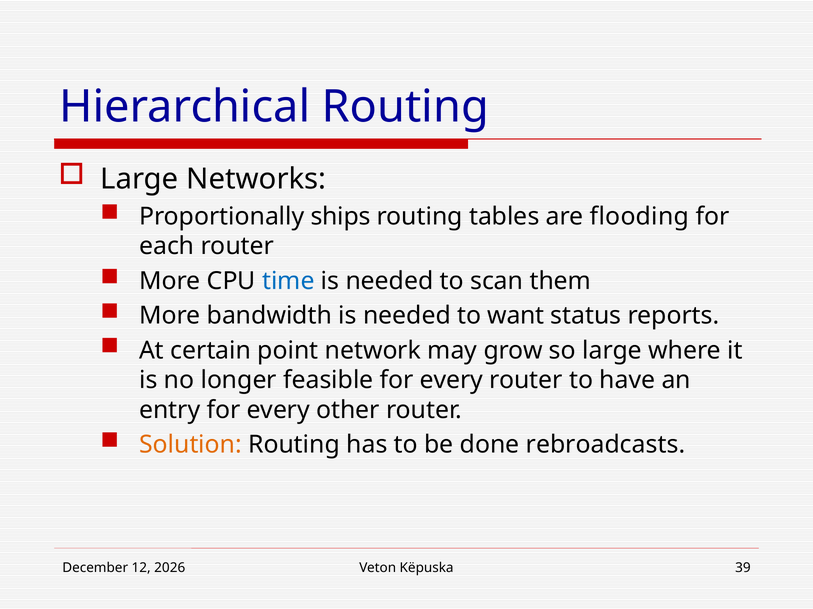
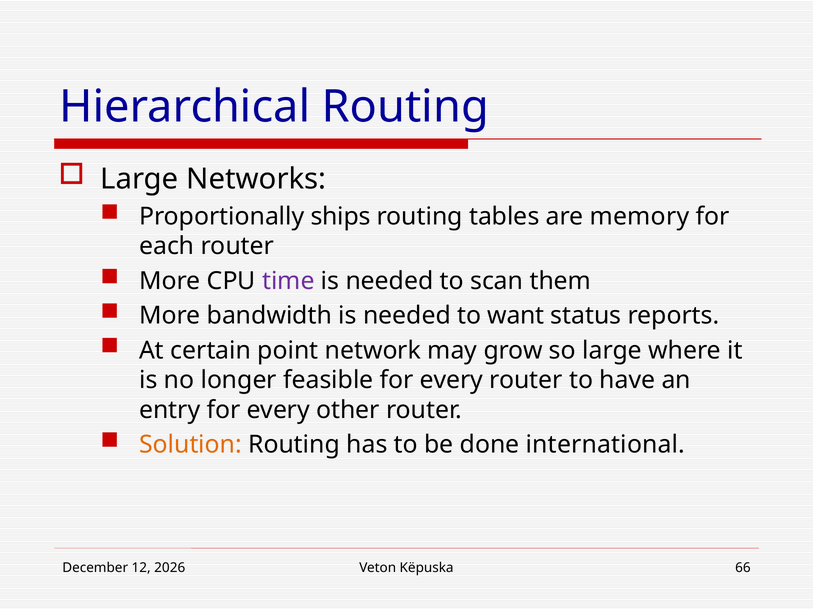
flooding: flooding -> memory
time colour: blue -> purple
rebroadcasts: rebroadcasts -> international
39: 39 -> 66
